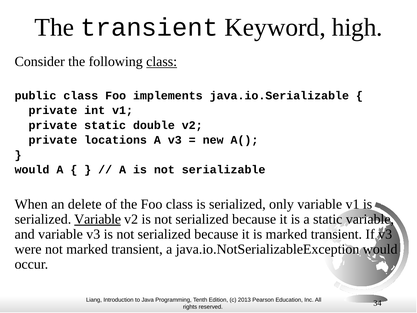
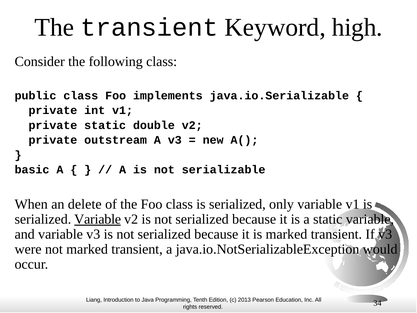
class at (162, 62) underline: present -> none
locations: locations -> outstream
would at (32, 170): would -> basic
